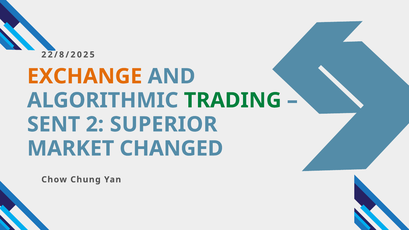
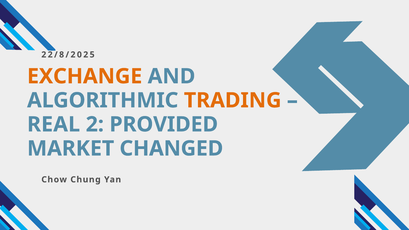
TRADING colour: green -> orange
SENT: SENT -> REAL
SUPERIOR: SUPERIOR -> PROVIDED
